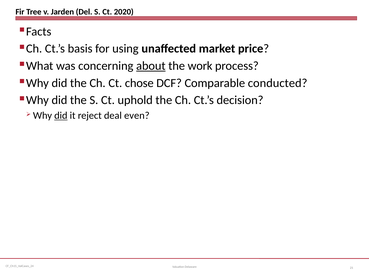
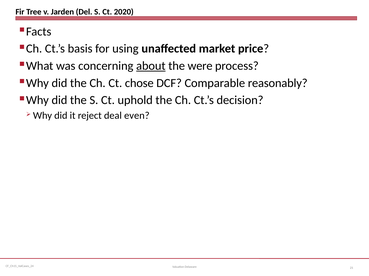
work: work -> were
conducted: conducted -> reasonably
did at (61, 116) underline: present -> none
